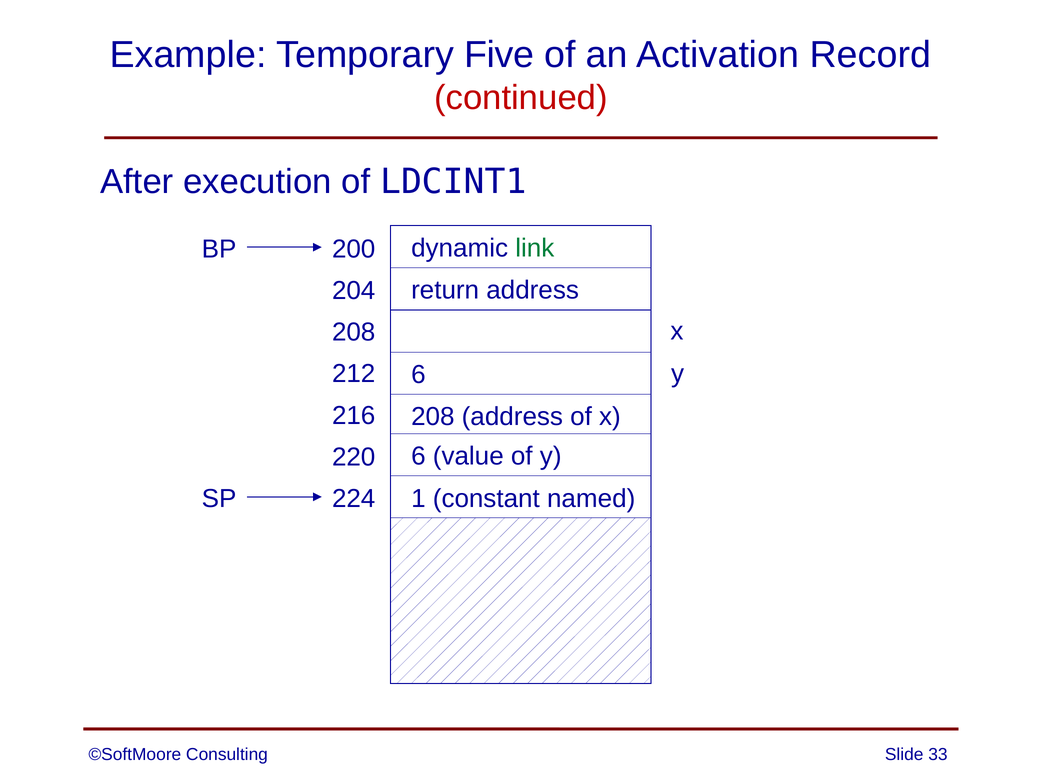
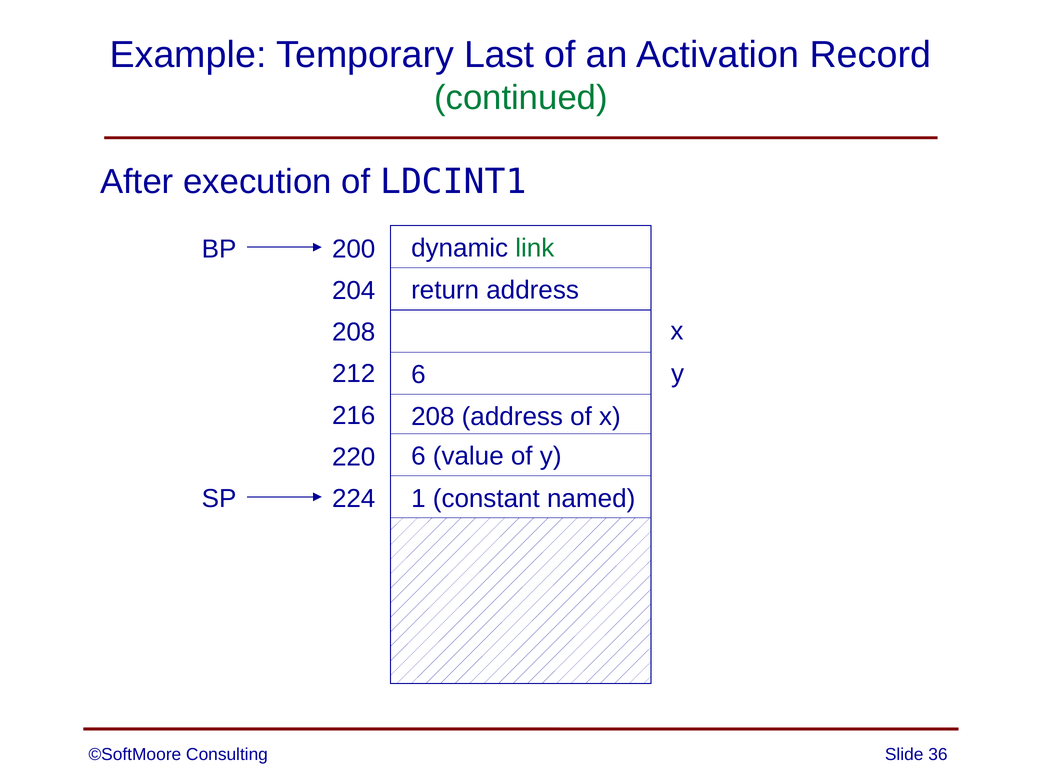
Five: Five -> Last
continued colour: red -> green
33: 33 -> 36
